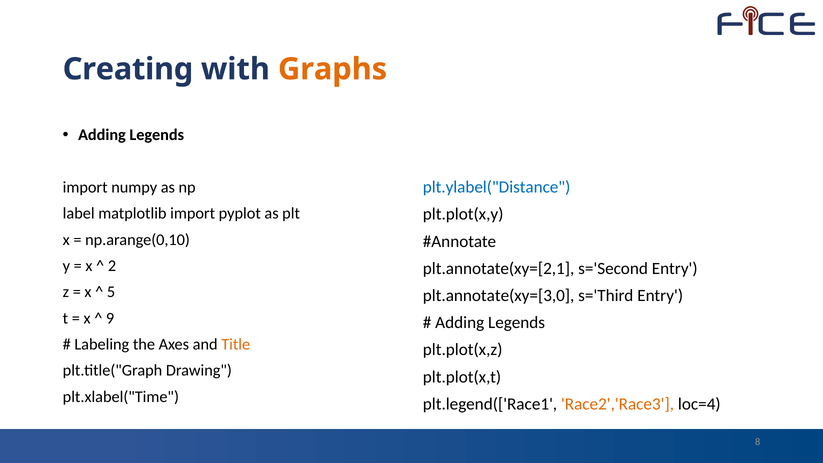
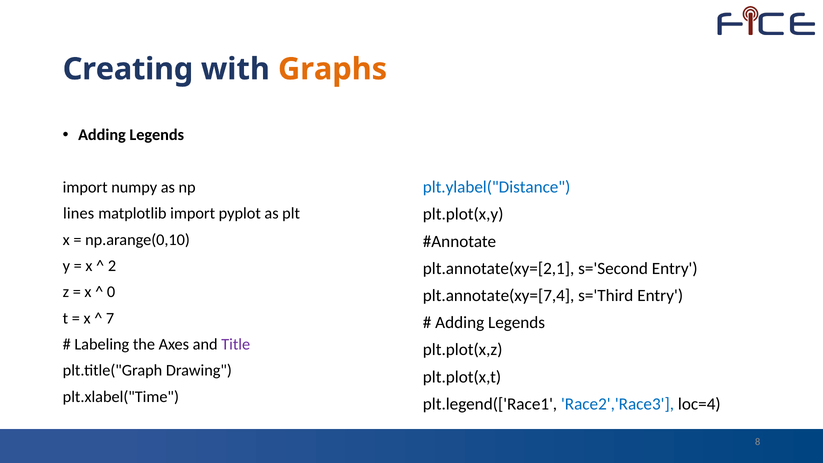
label: label -> lines
5: 5 -> 0
plt.annotate(xy=[3,0: plt.annotate(xy=[3,0 -> plt.annotate(xy=[7,4
9: 9 -> 7
Title colour: orange -> purple
Race2','Race3 colour: orange -> blue
